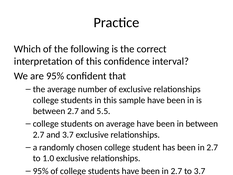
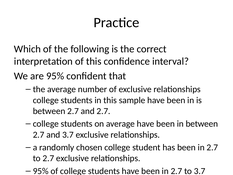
and 5.5: 5.5 -> 2.7
to 1.0: 1.0 -> 2.7
